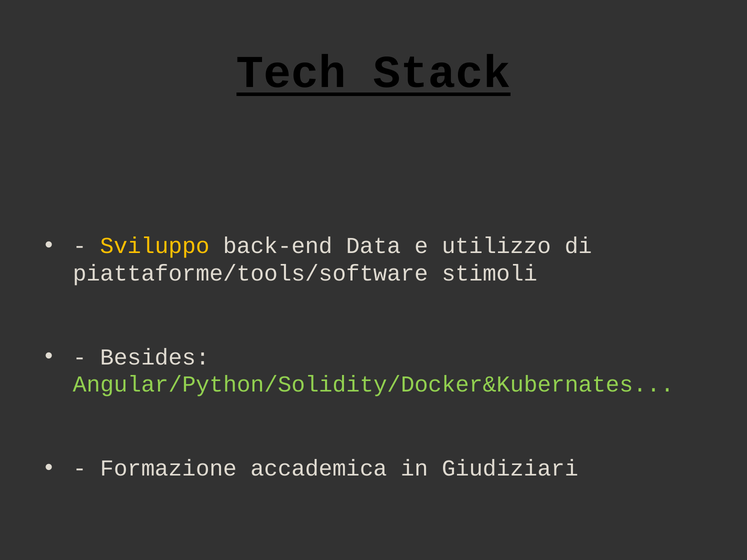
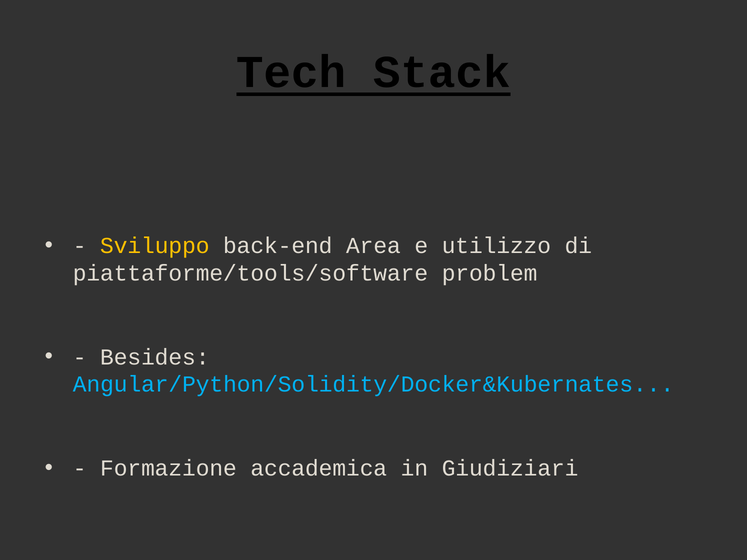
Data: Data -> Area
stimoli: stimoli -> problem
Angular/Python/Solidity/Docker&Kubernates colour: light green -> light blue
